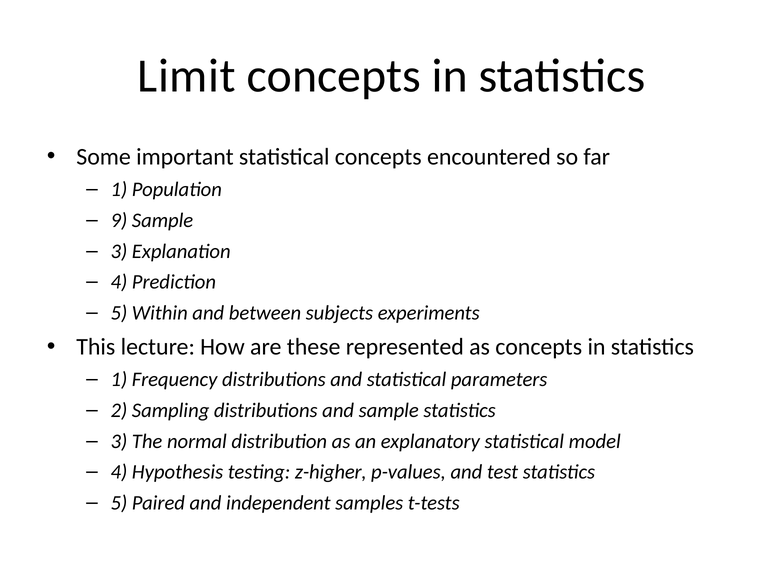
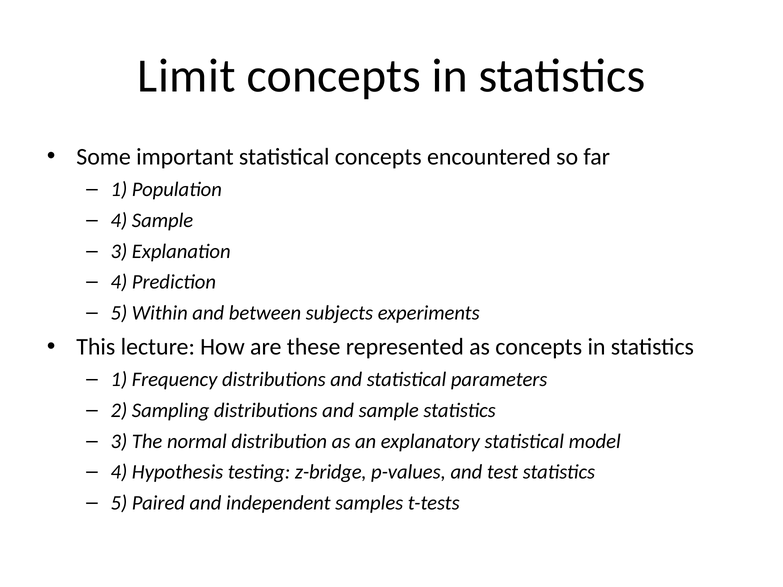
9 at (119, 220): 9 -> 4
z-higher: z-higher -> z-bridge
